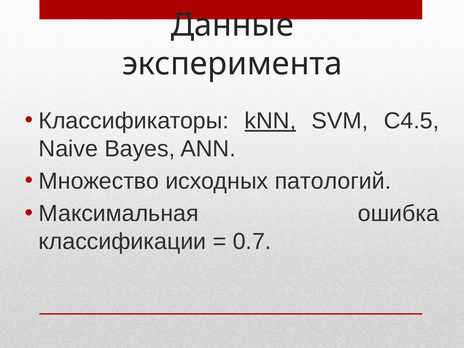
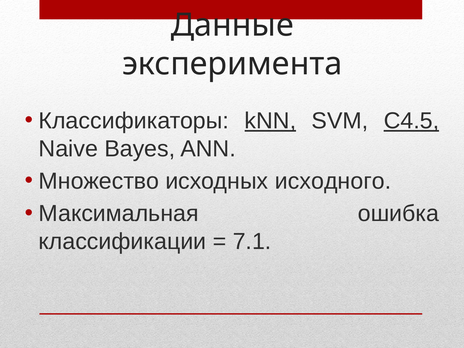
C4.5 underline: none -> present
патологий: патологий -> исходного
0.7: 0.7 -> 7.1
